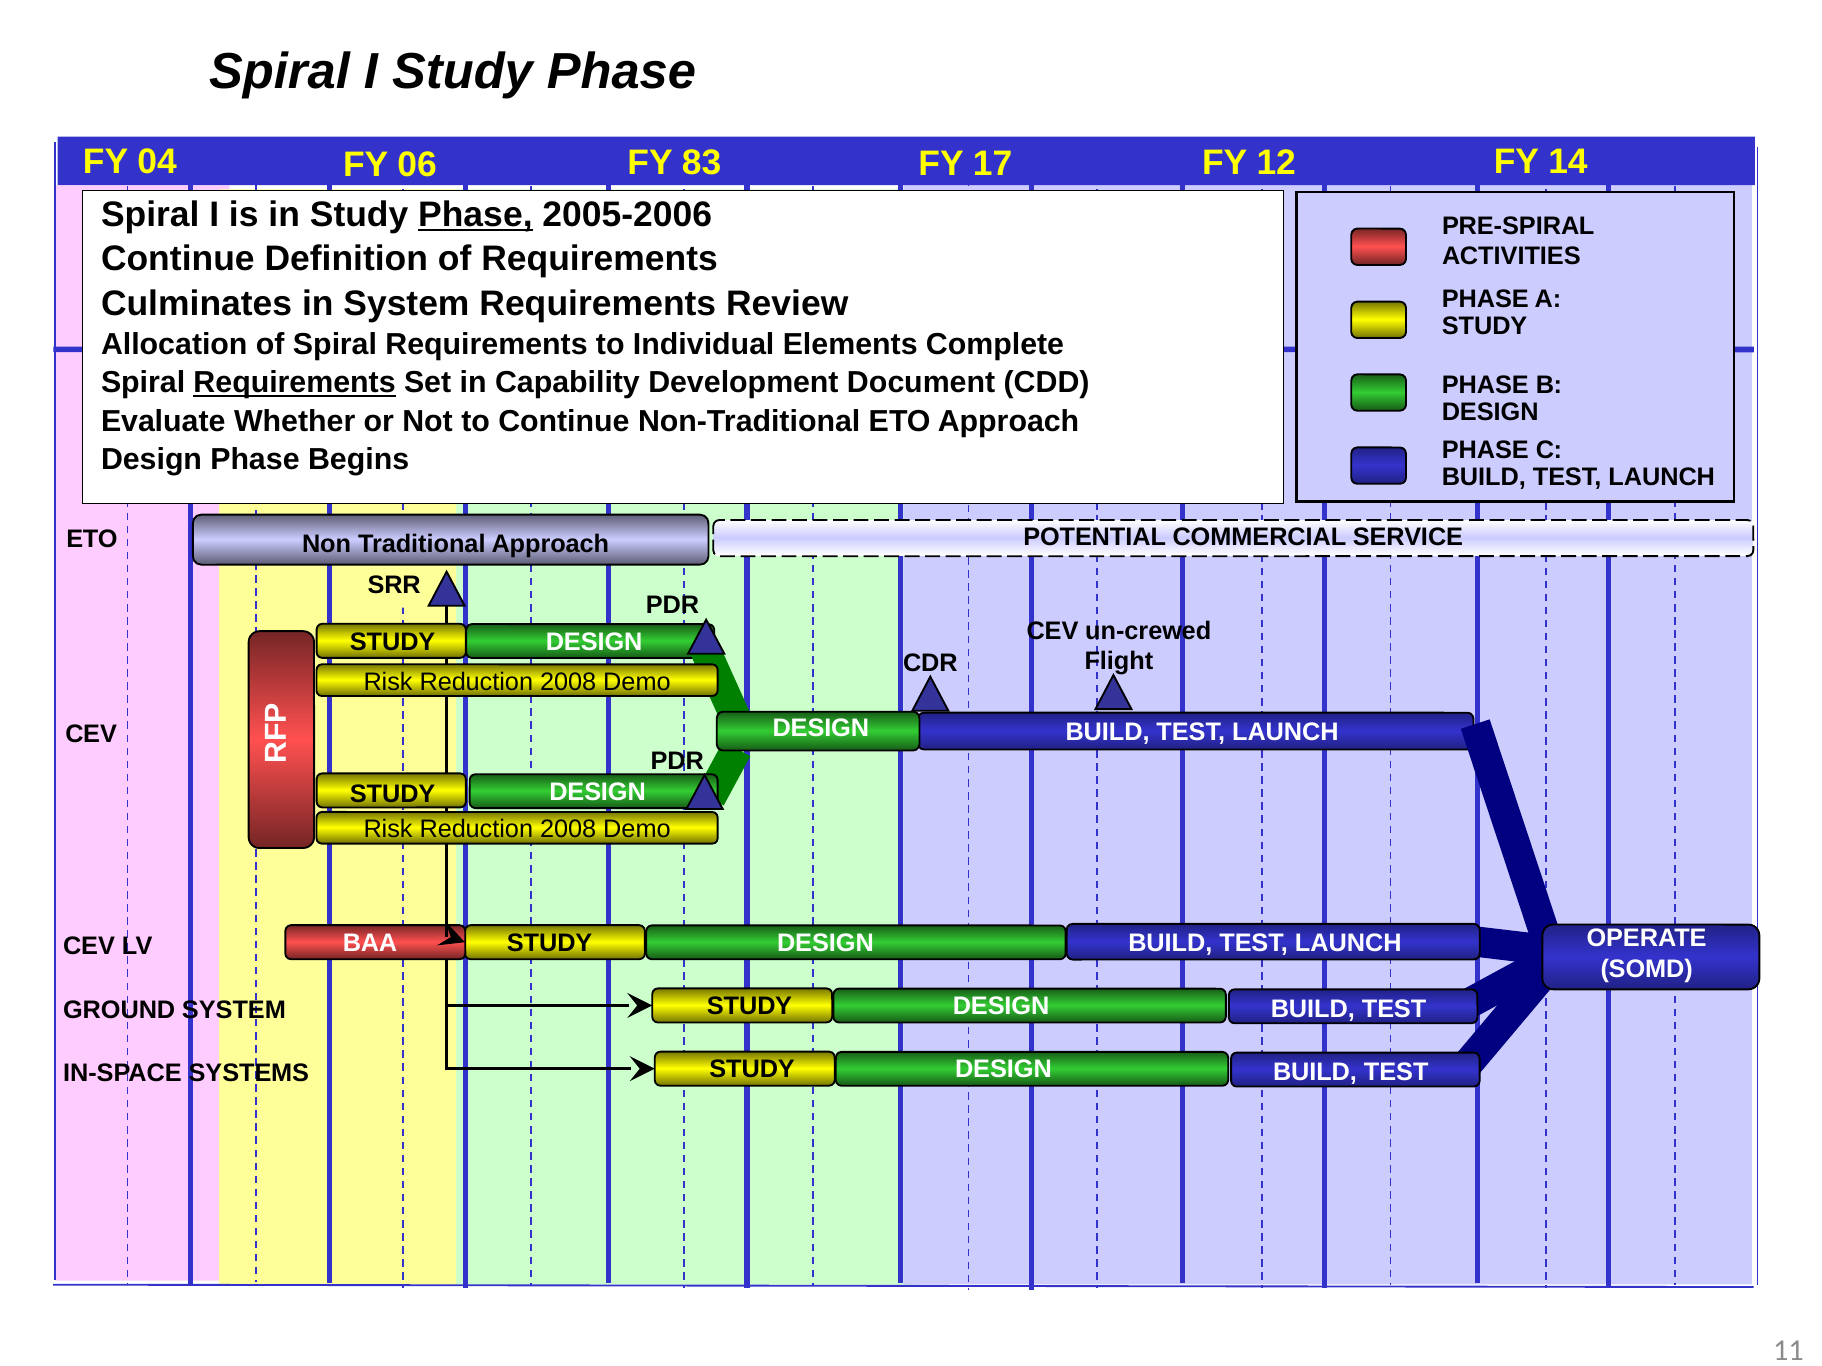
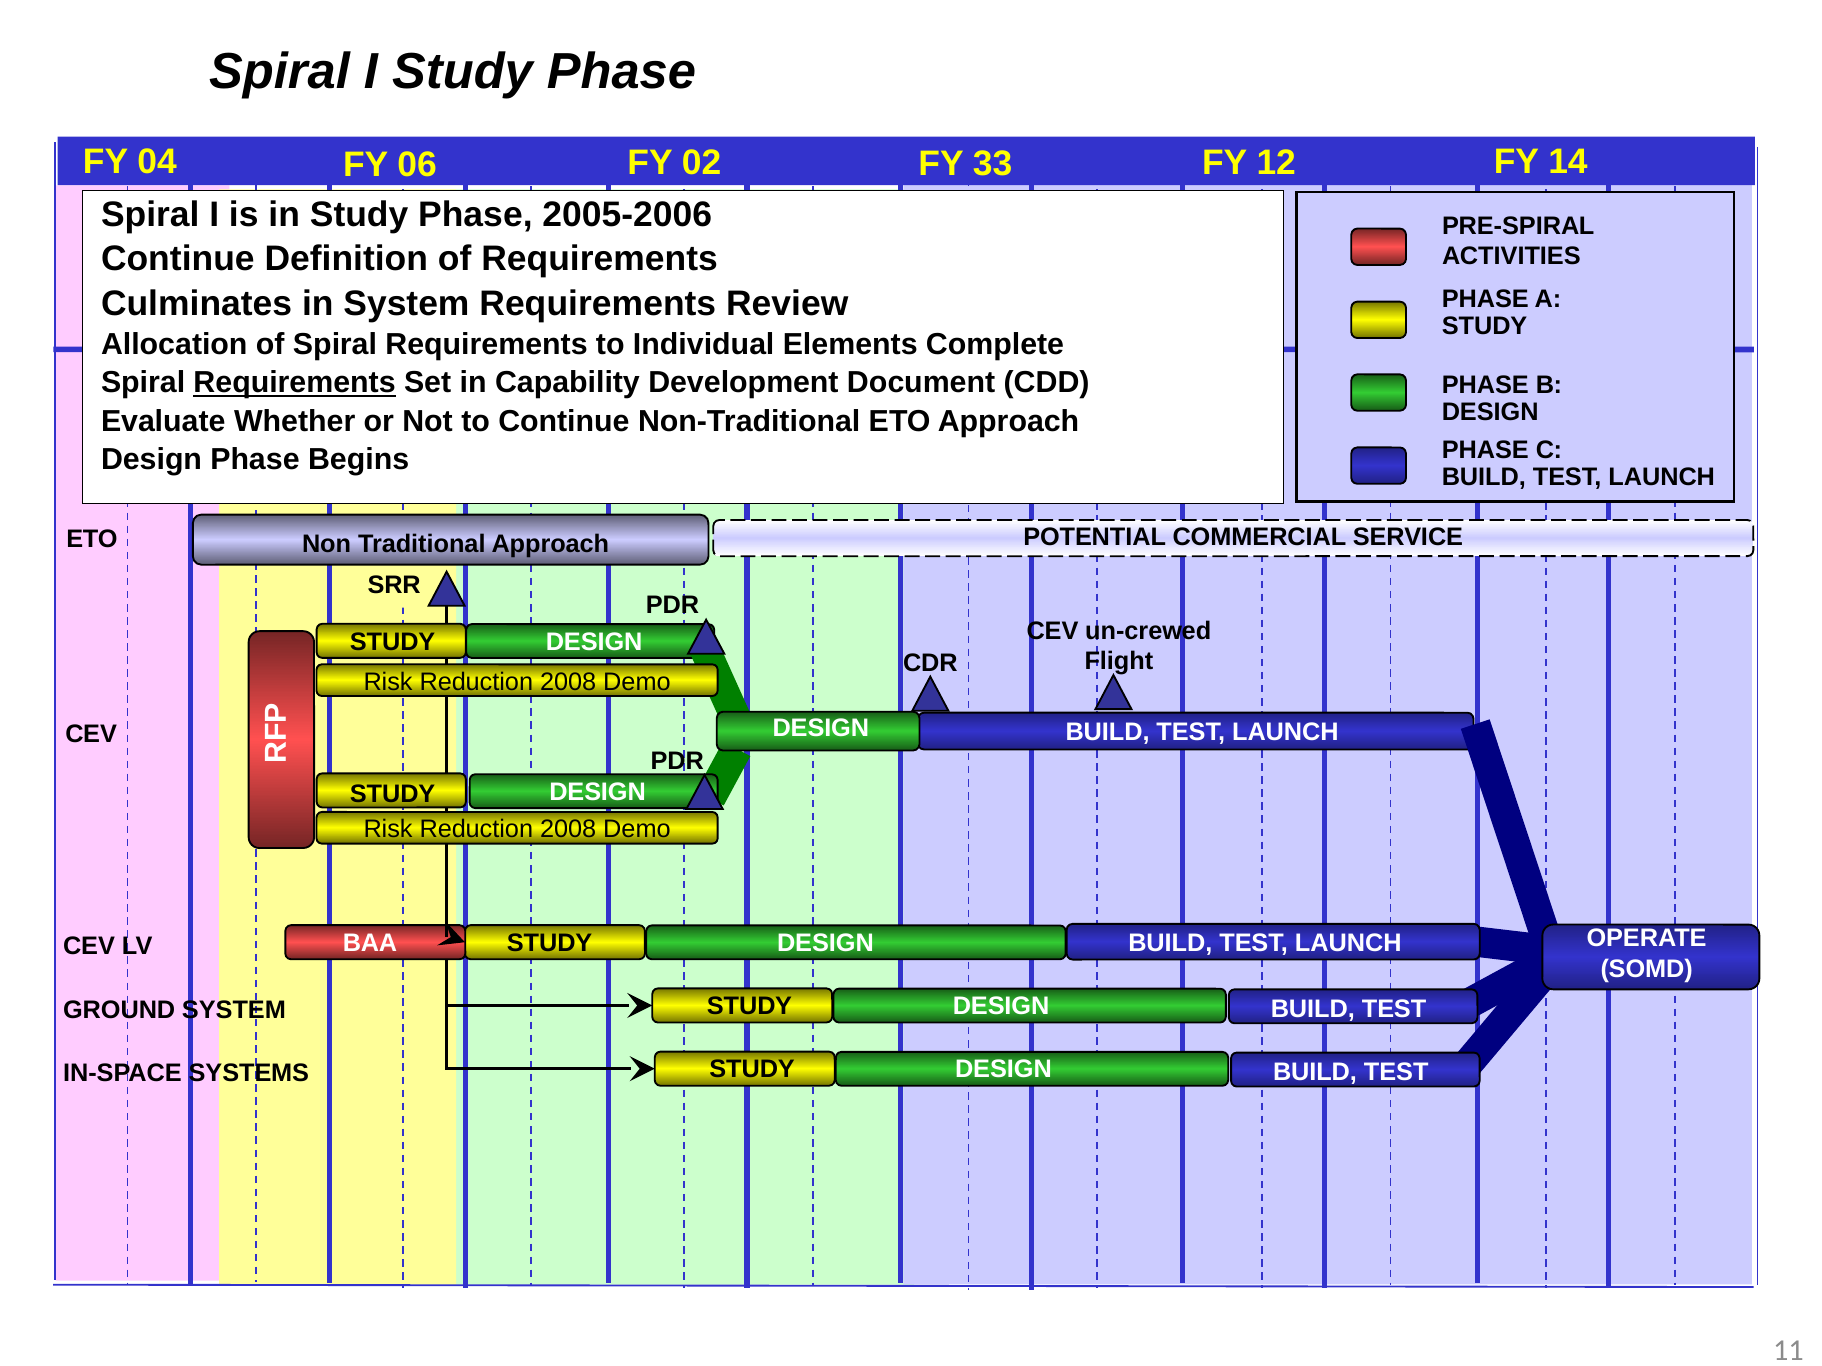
83: 83 -> 02
17: 17 -> 33
Phase at (475, 215) underline: present -> none
